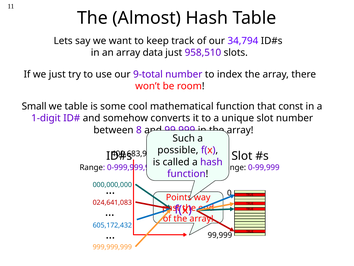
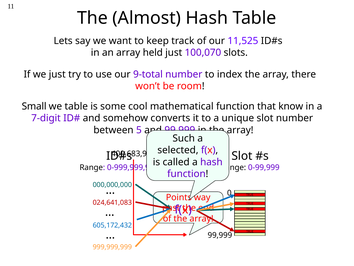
34,794: 34,794 -> 11,525
data: data -> held
958,510: 958,510 -> 100,070
const: const -> know
1-digit: 1-digit -> 7-digit
8: 8 -> 5
possible: possible -> selected
